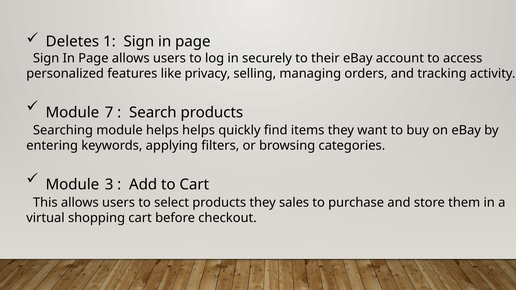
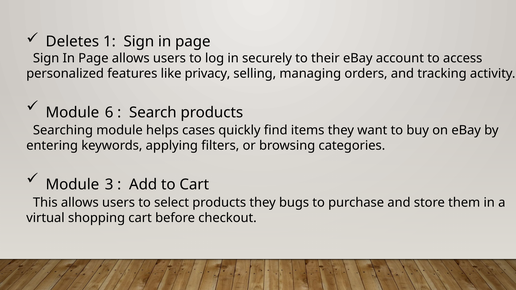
7: 7 -> 6
helps helps: helps -> cases
sales: sales -> bugs
